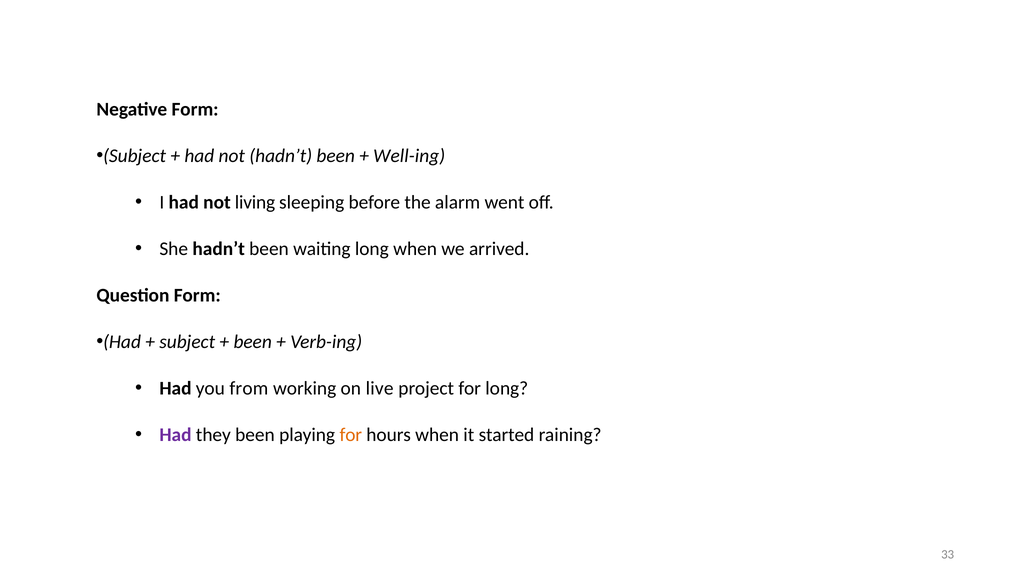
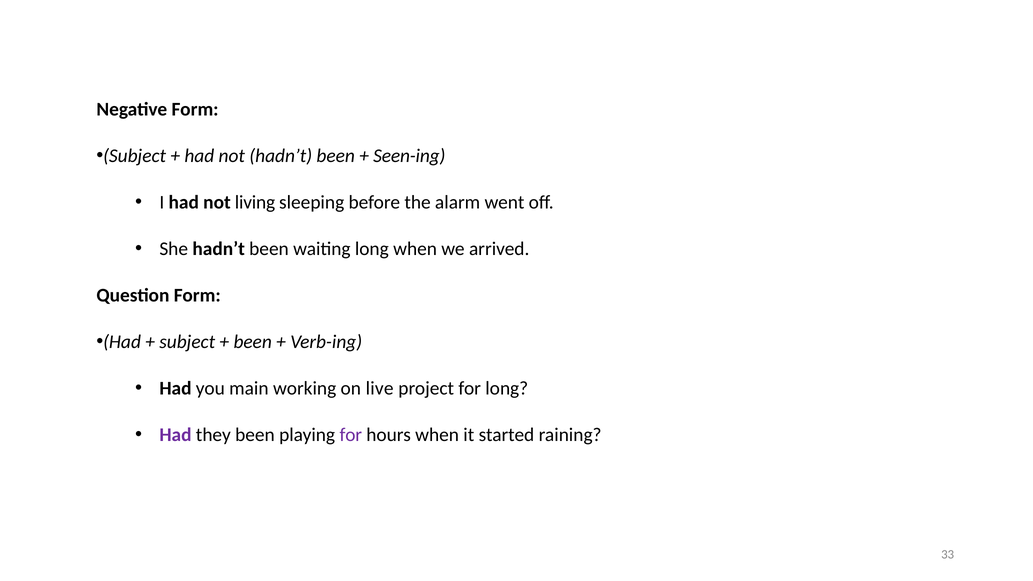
Well-ing: Well-ing -> Seen-ing
from: from -> main
for at (351, 435) colour: orange -> purple
